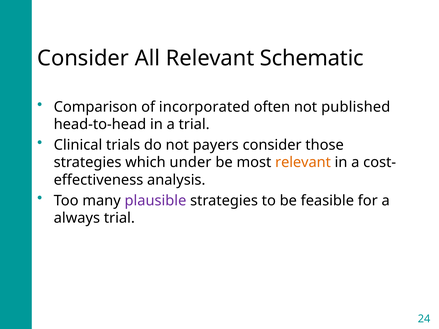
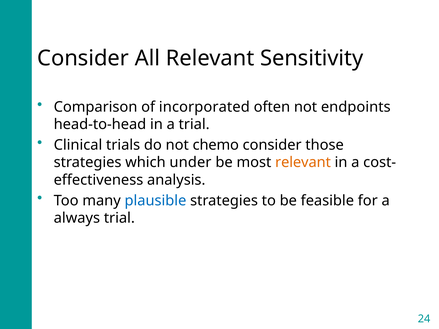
Schematic: Schematic -> Sensitivity
published: published -> endpoints
payers: payers -> chemo
plausible colour: purple -> blue
